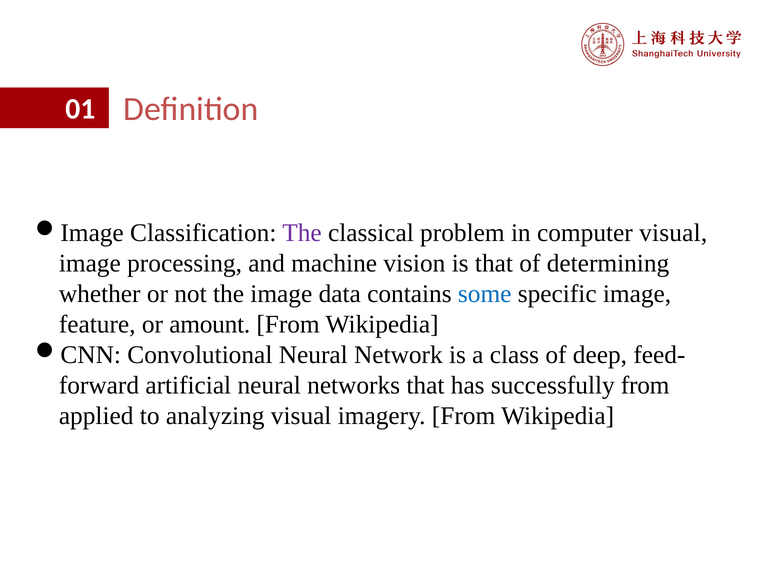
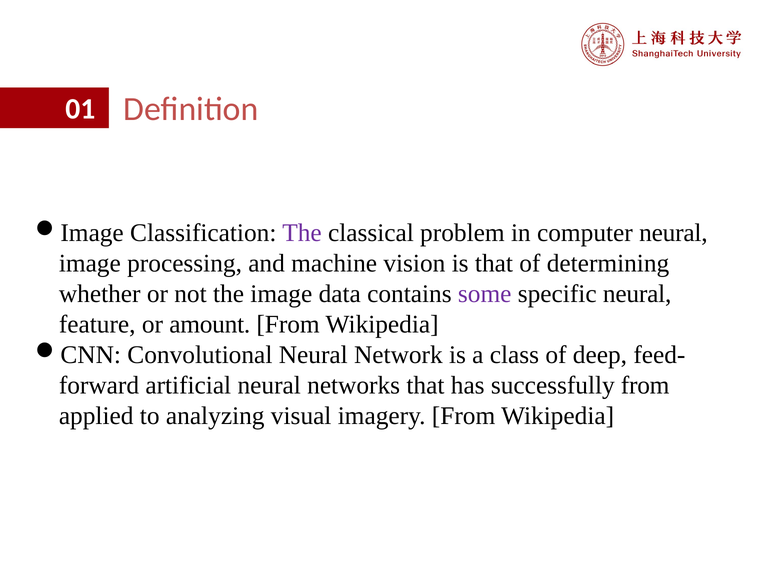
computer visual: visual -> neural
some colour: blue -> purple
specific image: image -> neural
